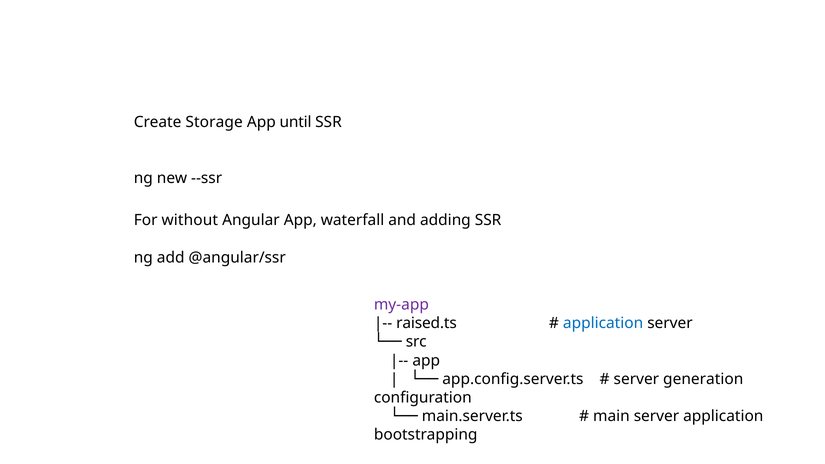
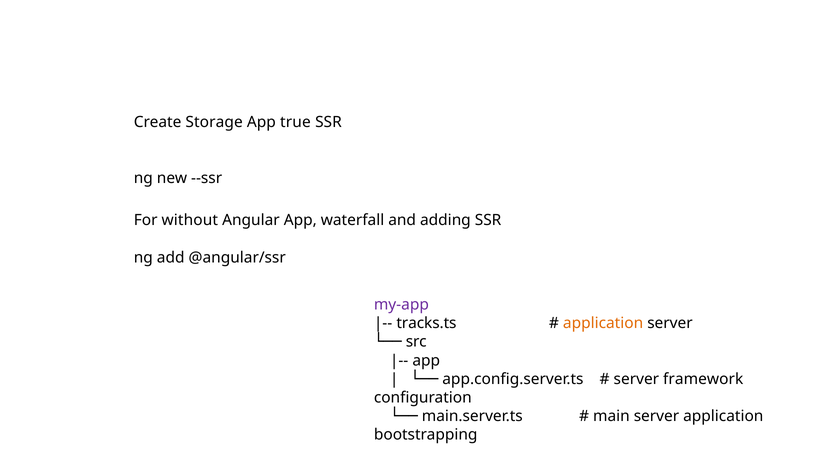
until: until -> true
raised.ts: raised.ts -> tracks.ts
application at (603, 323) colour: blue -> orange
generation: generation -> framework
